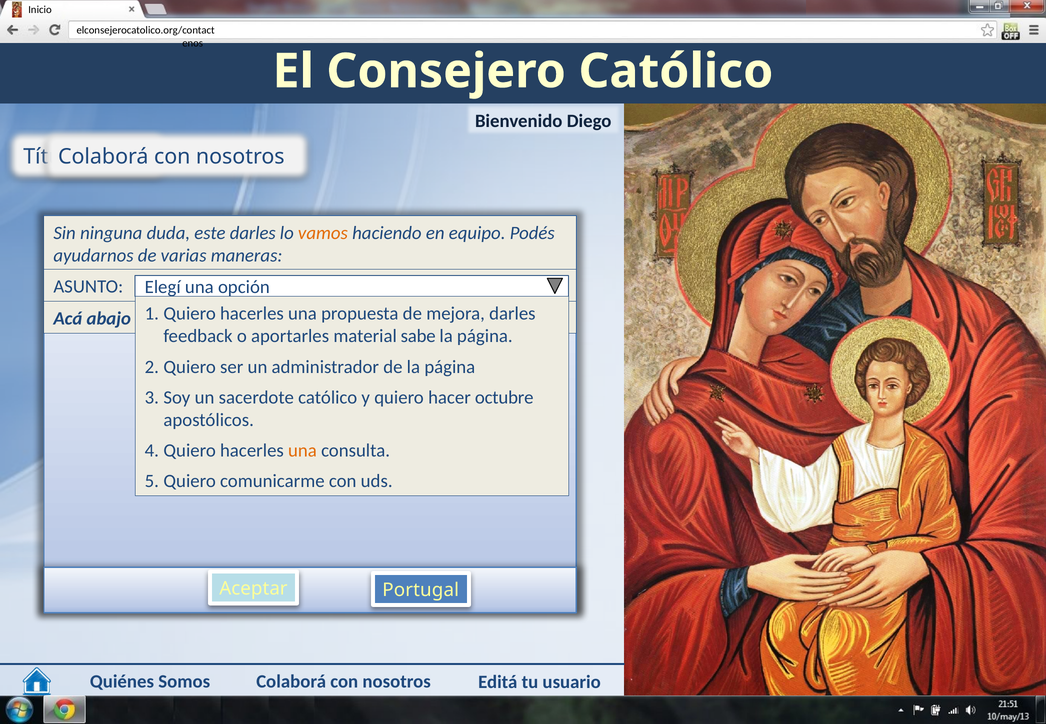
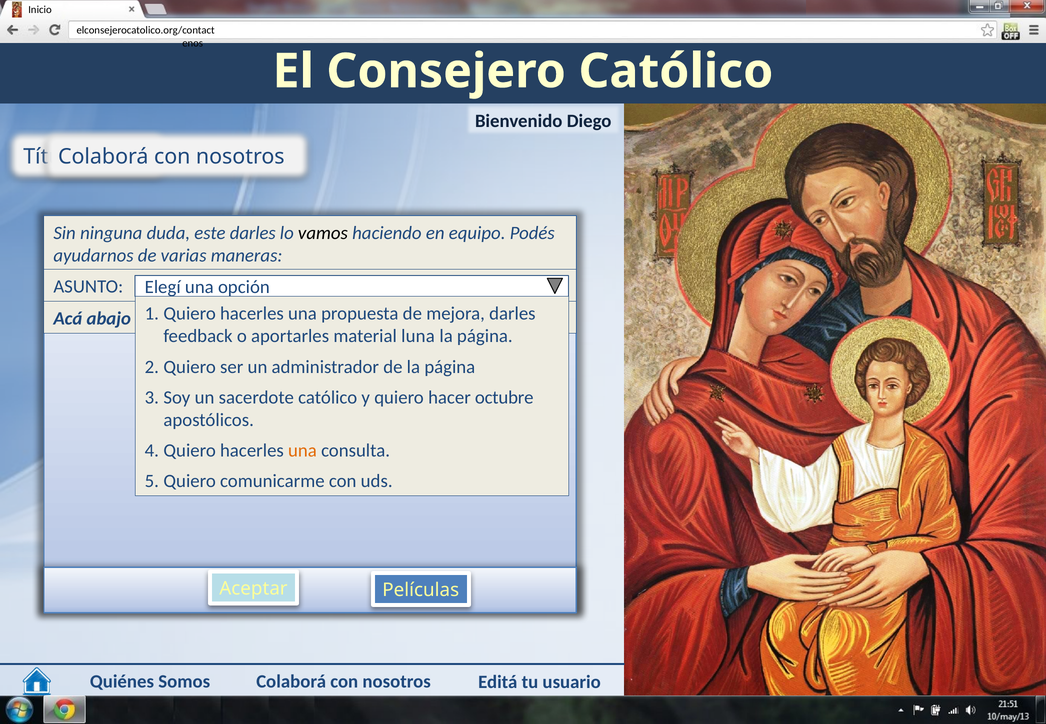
vamos colour: orange -> black
sabe: sabe -> luna
Portugal: Portugal -> Películas
